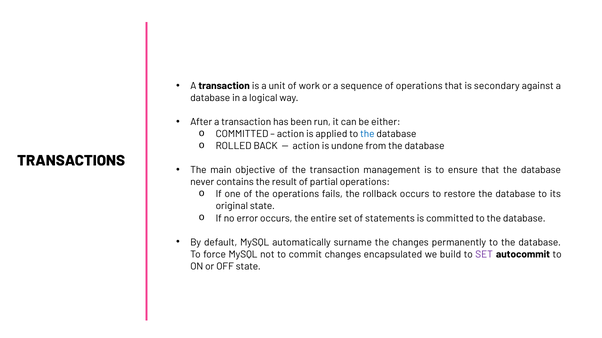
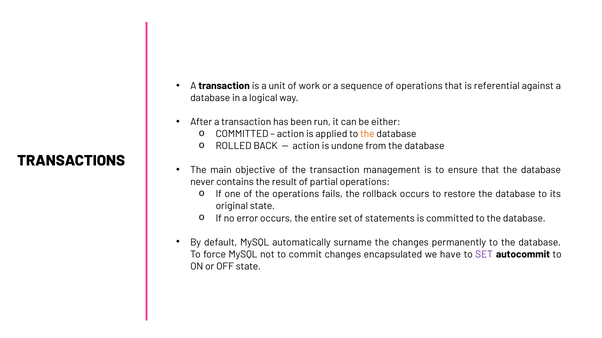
secondary: secondary -> referential
the at (367, 134) colour: blue -> orange
build: build -> have
